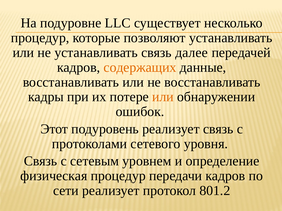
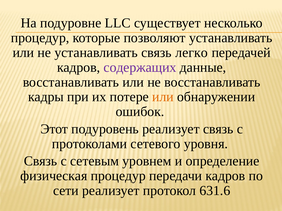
далее: далее -> легко
содержащих colour: orange -> purple
801.2: 801.2 -> 631.6
